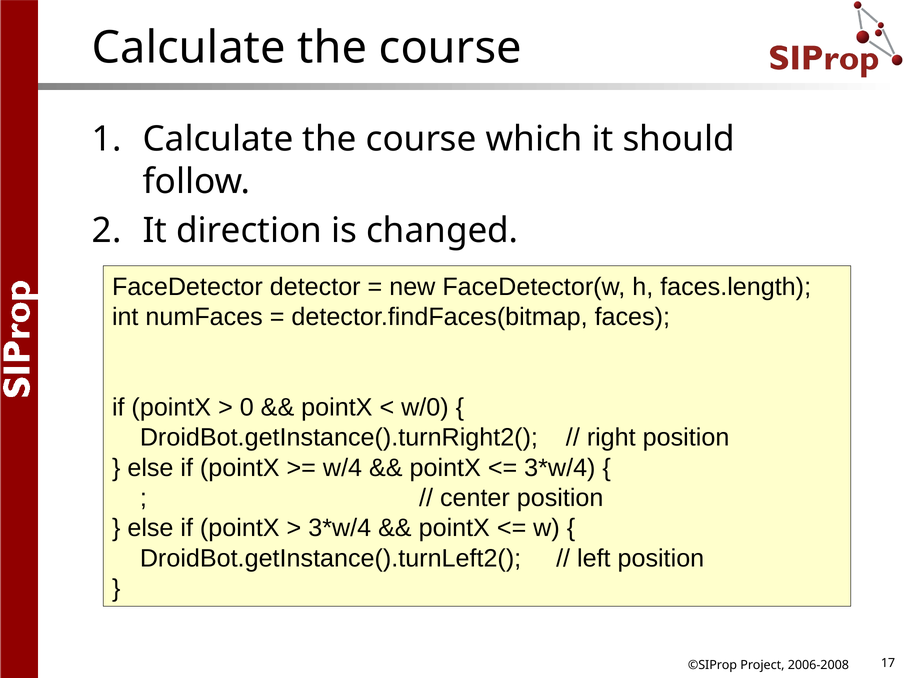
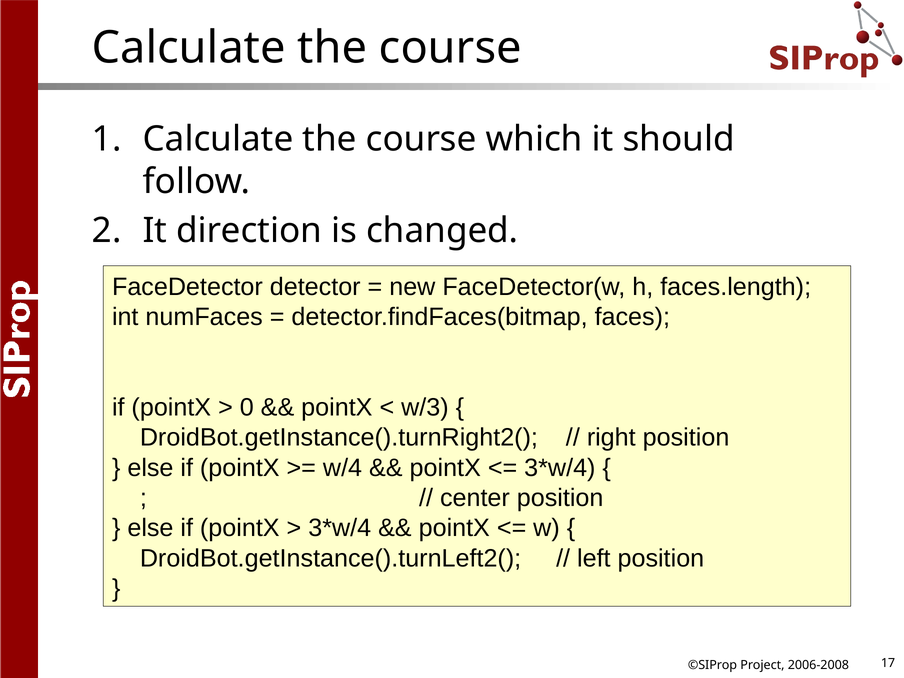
w/0: w/0 -> w/3
